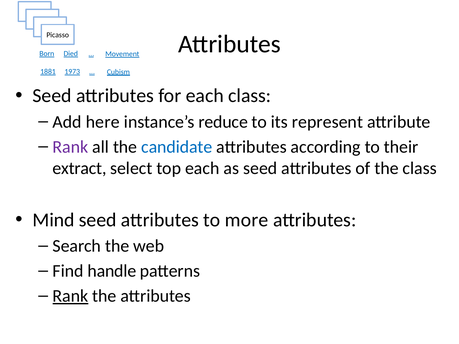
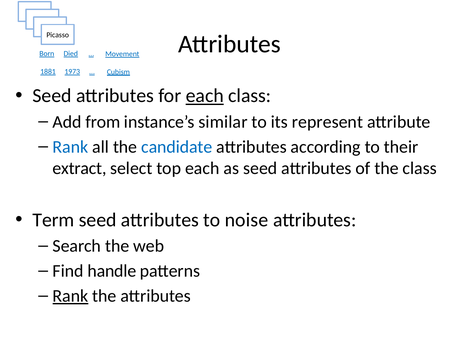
each at (205, 96) underline: none -> present
here: here -> from
reduce: reduce -> similar
Rank at (70, 147) colour: purple -> blue
Mind: Mind -> Term
more: more -> noise
